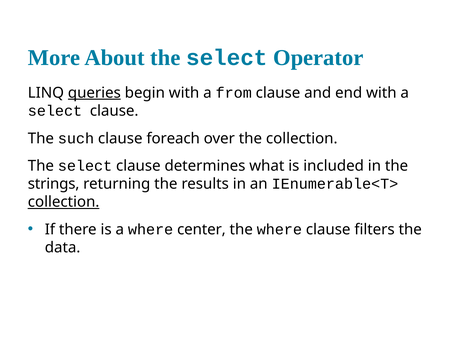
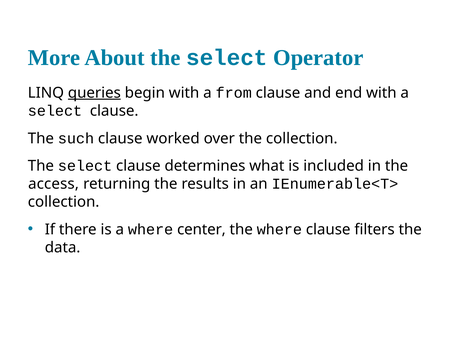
foreach: foreach -> worked
strings: strings -> access
collection at (64, 202) underline: present -> none
